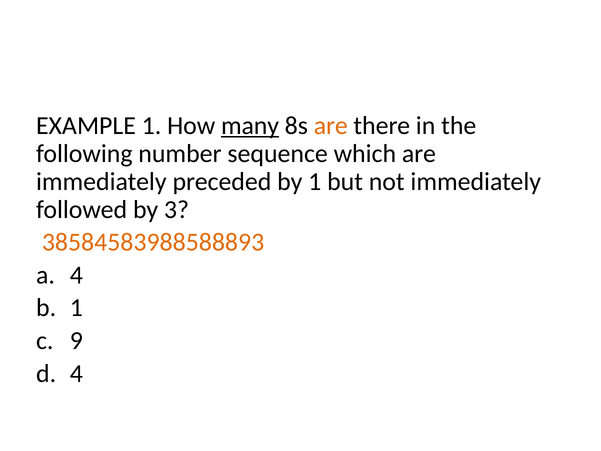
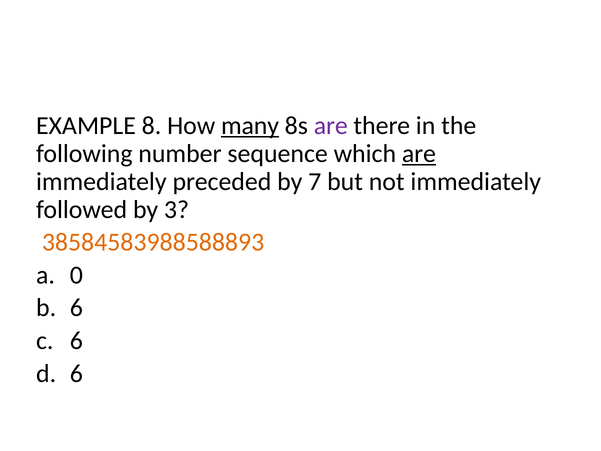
EXAMPLE 1: 1 -> 8
are at (331, 126) colour: orange -> purple
are at (419, 153) underline: none -> present
by 1: 1 -> 7
4 at (76, 275): 4 -> 0
1 at (76, 308): 1 -> 6
9 at (76, 341): 9 -> 6
4 at (76, 373): 4 -> 6
